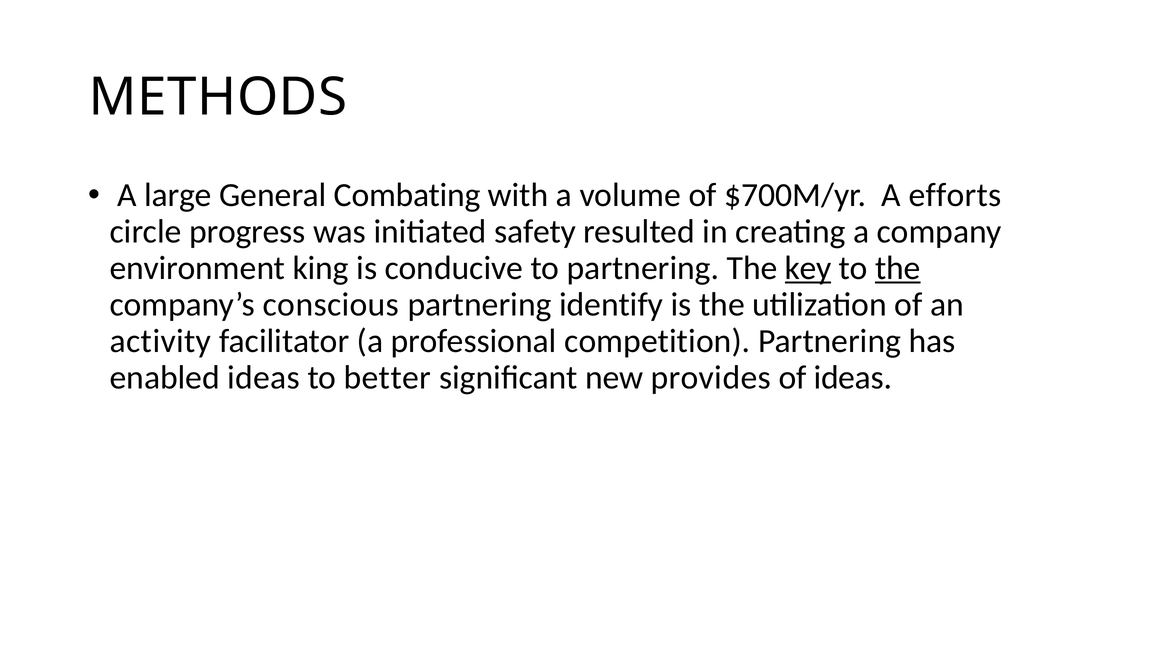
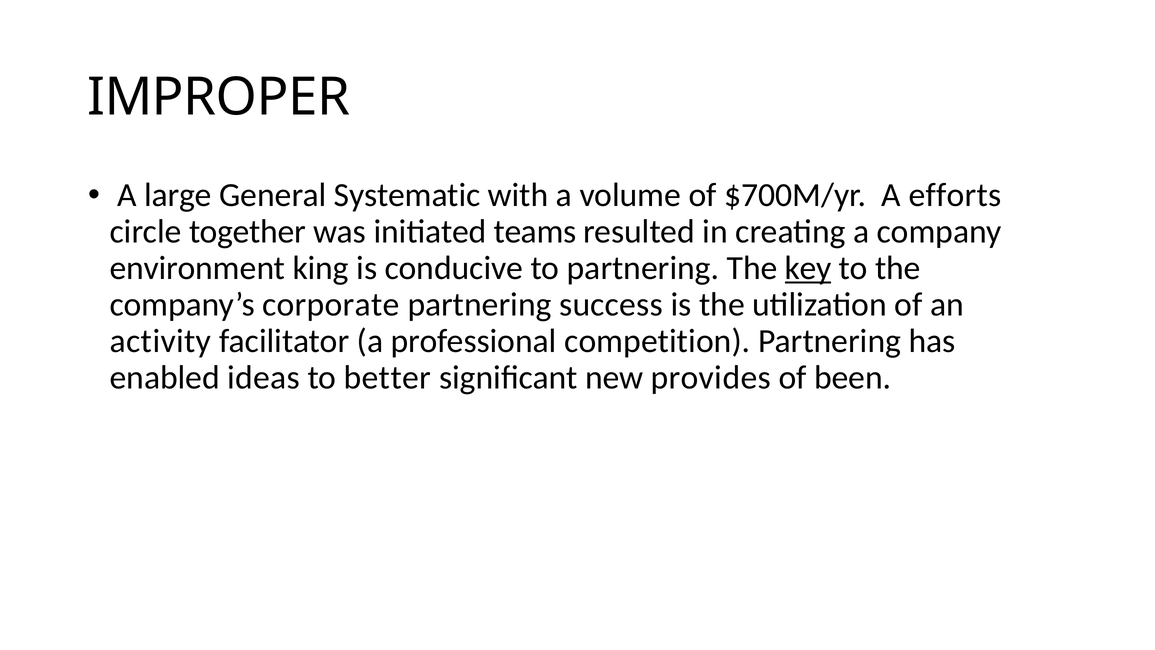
METHODS: METHODS -> IMPROPER
Combating: Combating -> Systematic
progress: progress -> together
safety: safety -> teams
the at (898, 268) underline: present -> none
conscious: conscious -> corporate
identify: identify -> success
of ideas: ideas -> been
